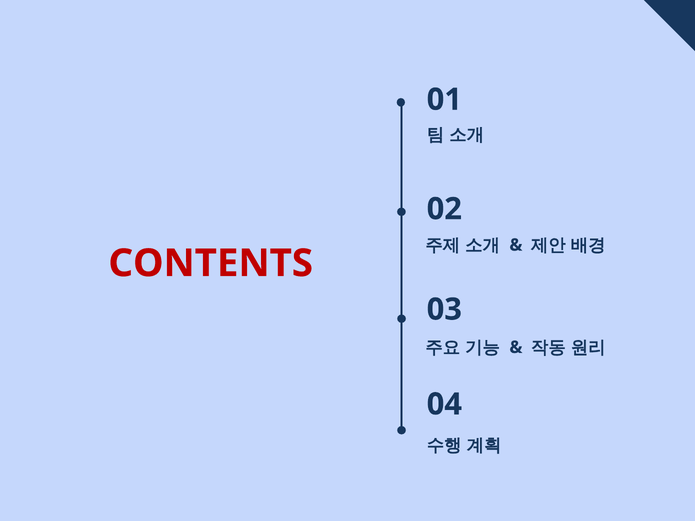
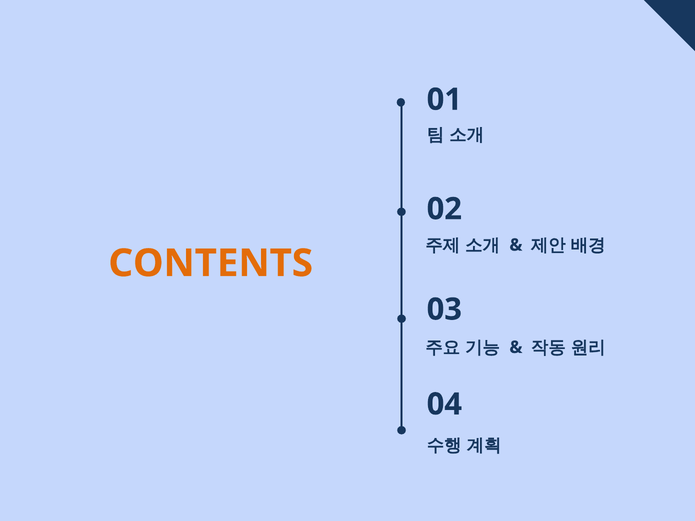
CONTENTS colour: red -> orange
